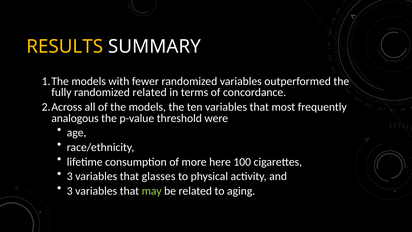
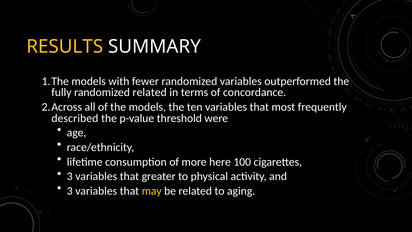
analogous: analogous -> described
glasses: glasses -> greater
may colour: light green -> yellow
